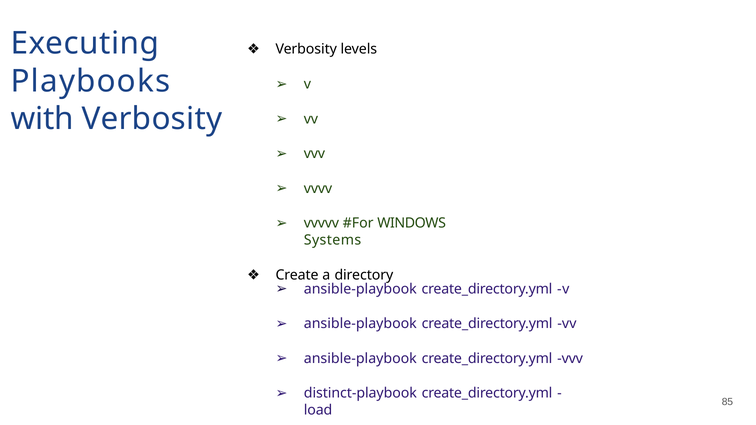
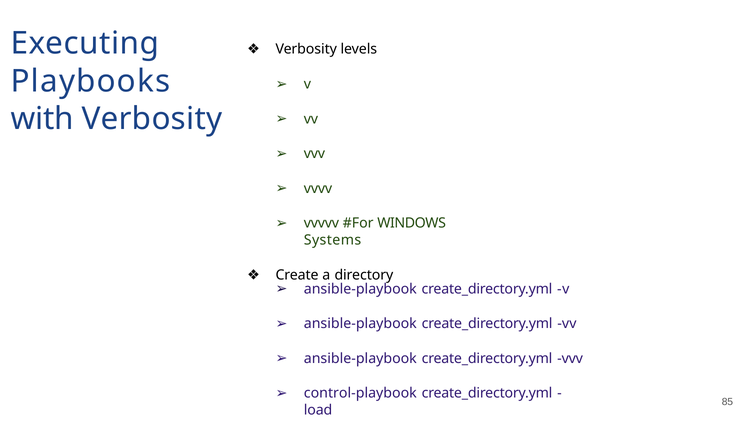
distinct-playbook: distinct-playbook -> control-playbook
